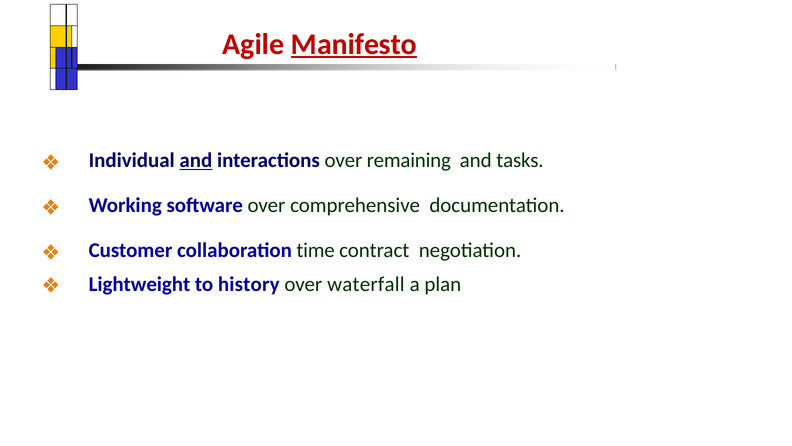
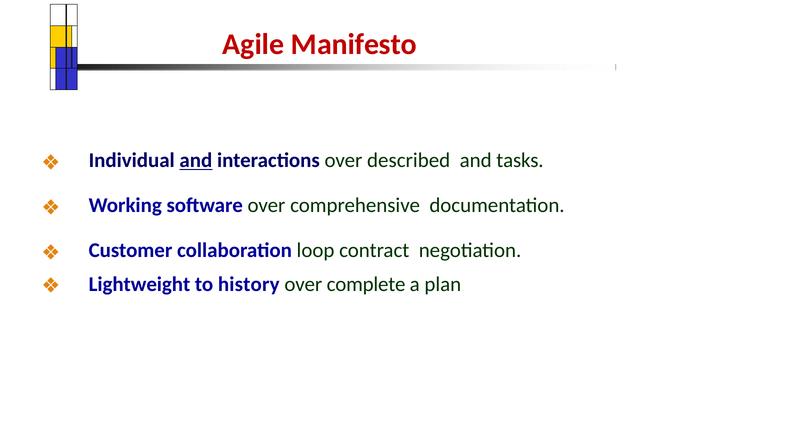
Manifesto underline: present -> none
remaining: remaining -> described
time: time -> loop
waterfall: waterfall -> complete
